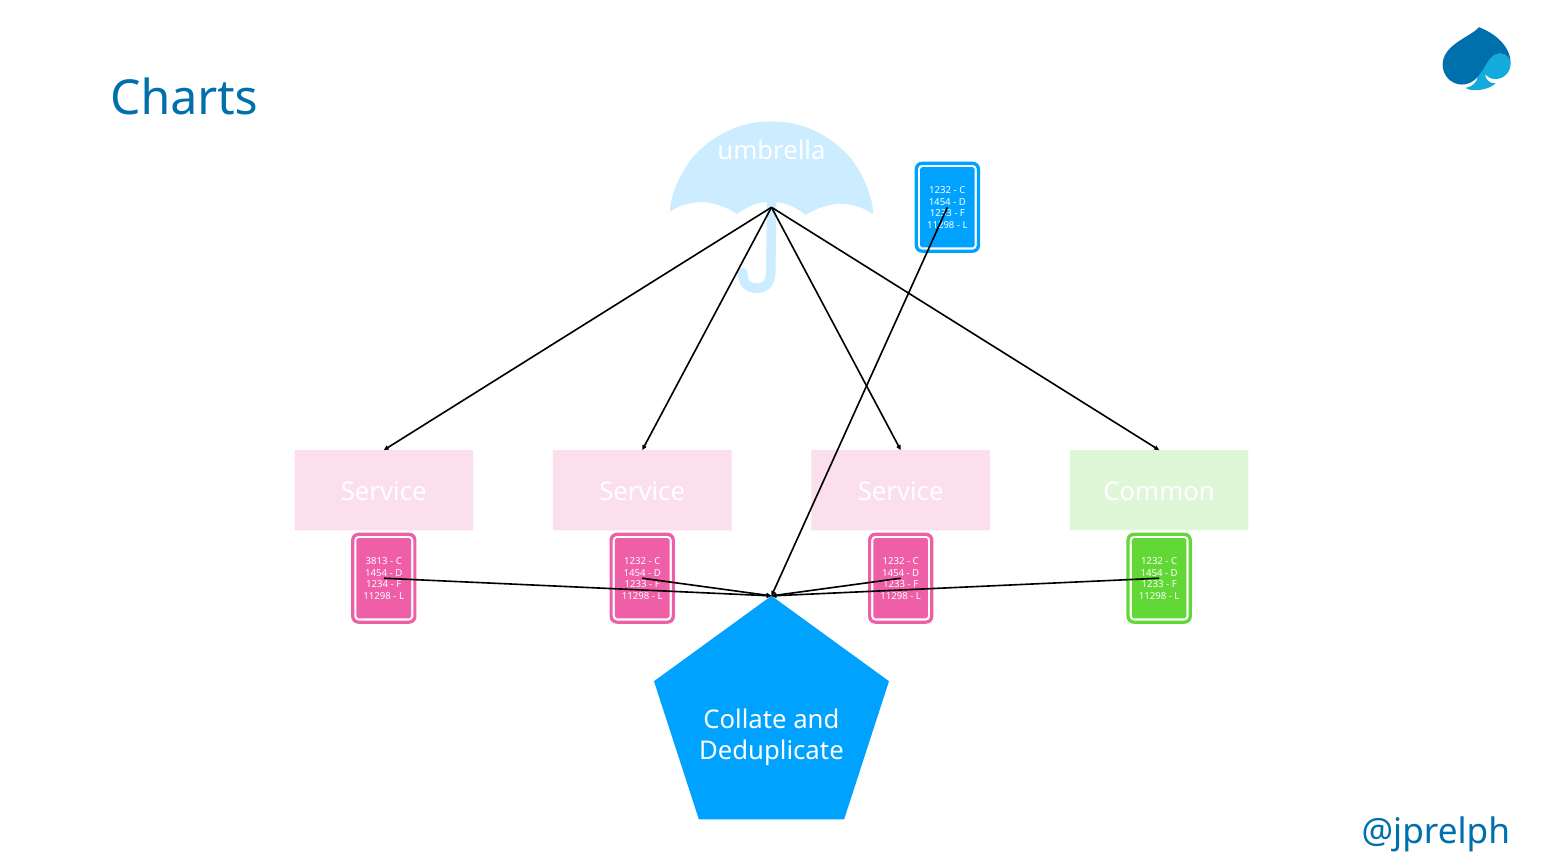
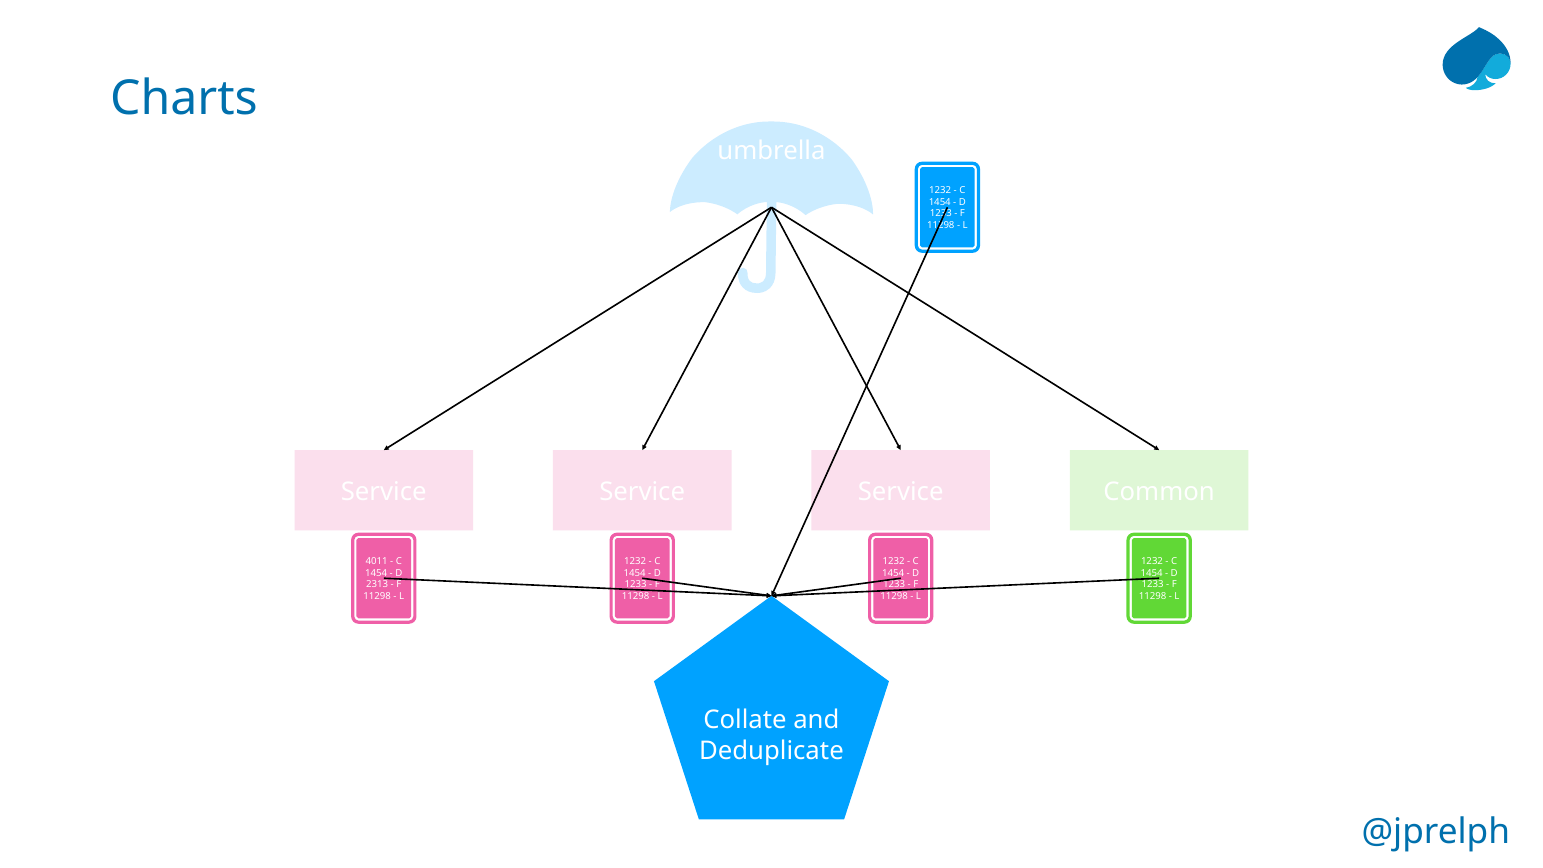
3813: 3813 -> 4011
1234: 1234 -> 2313
